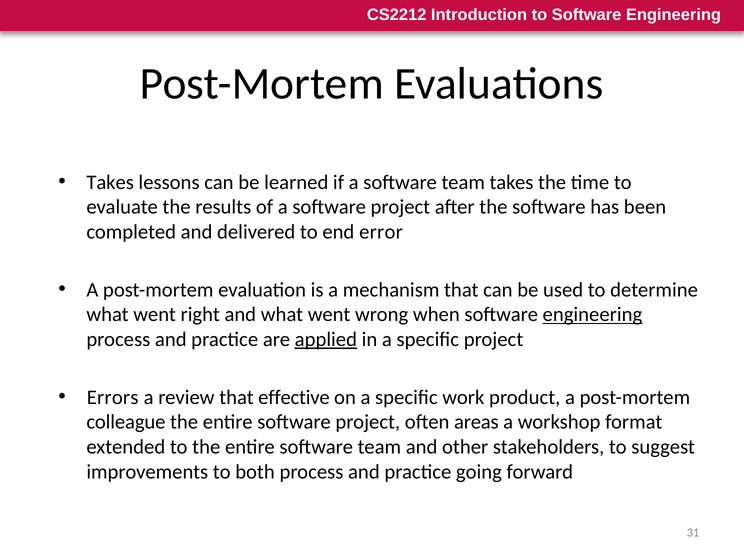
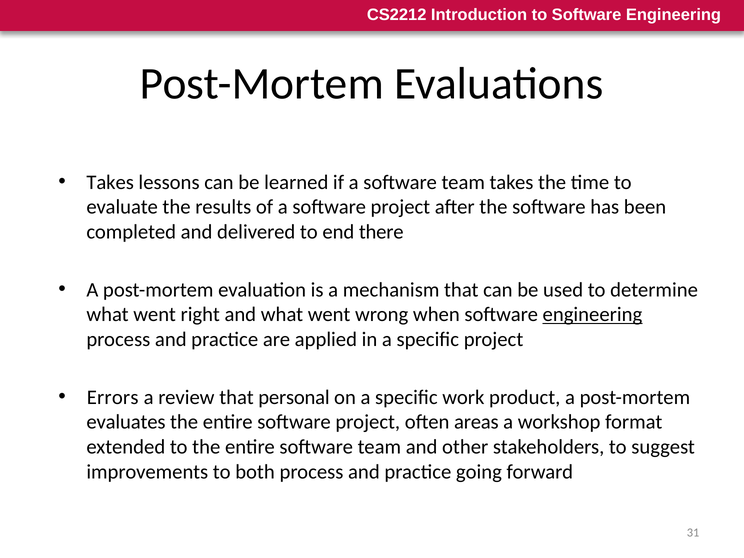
error: error -> there
applied underline: present -> none
effective: effective -> personal
colleague: colleague -> evaluates
